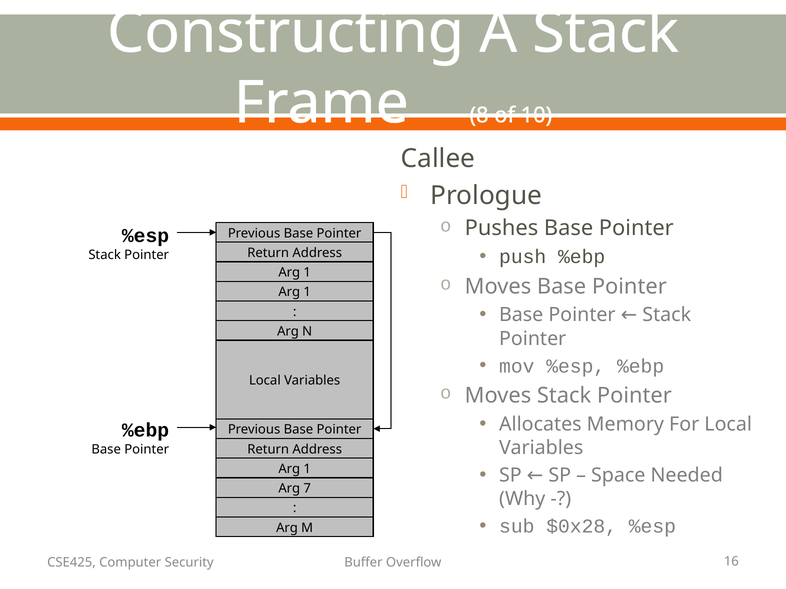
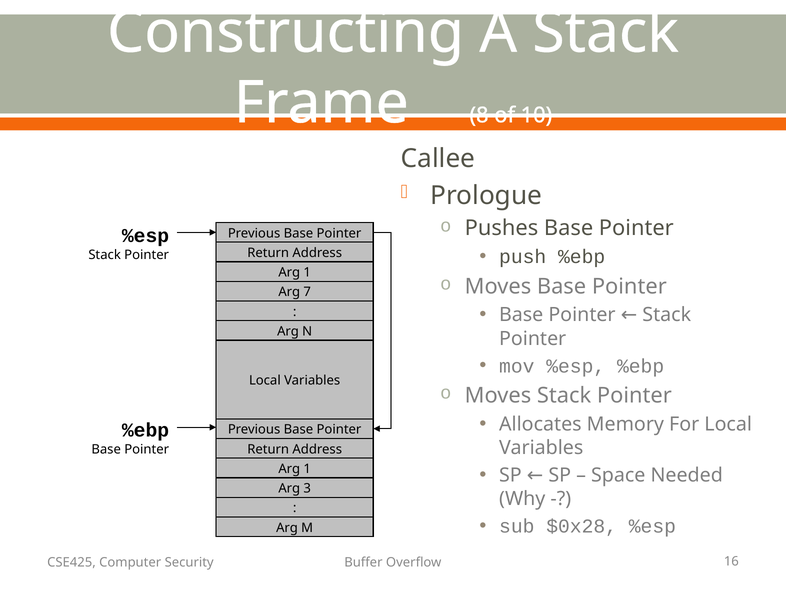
1 at (307, 292): 1 -> 7
7: 7 -> 3
